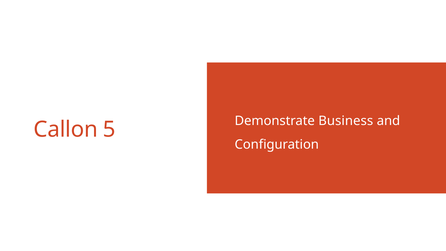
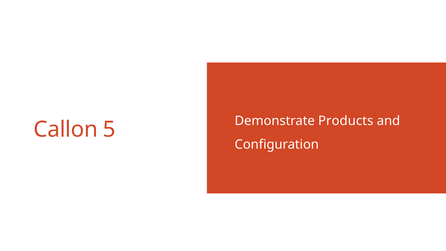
Business: Business -> Products
